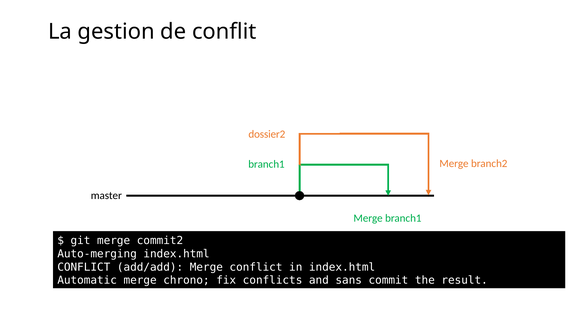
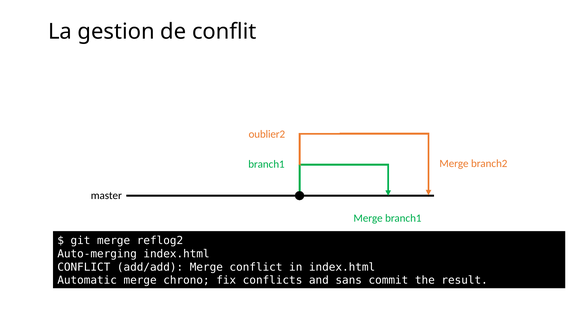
dossier2: dossier2 -> oublier2
commit2: commit2 -> reflog2
